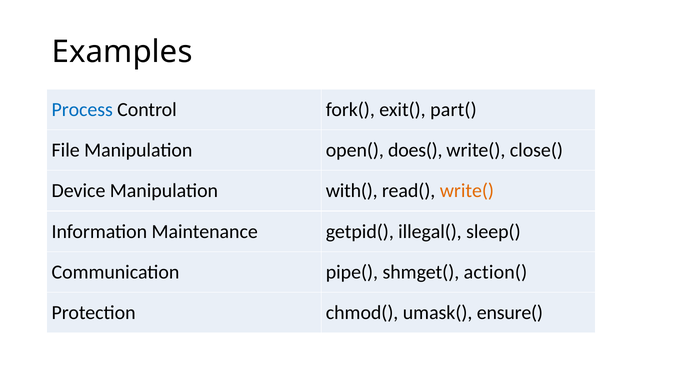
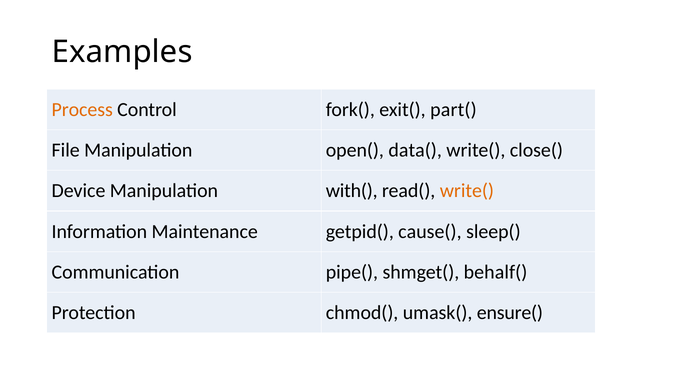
Process colour: blue -> orange
does(: does( -> data(
illegal(: illegal( -> cause(
action(: action( -> behalf(
